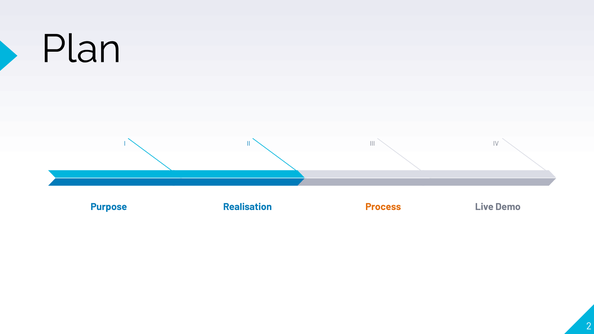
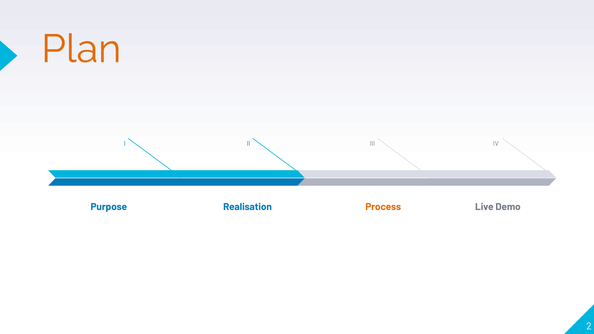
Plan colour: black -> orange
